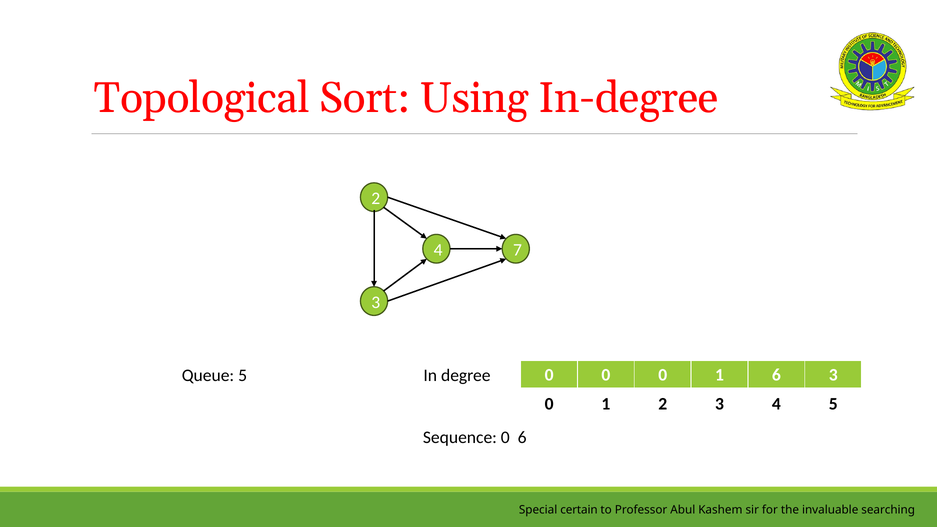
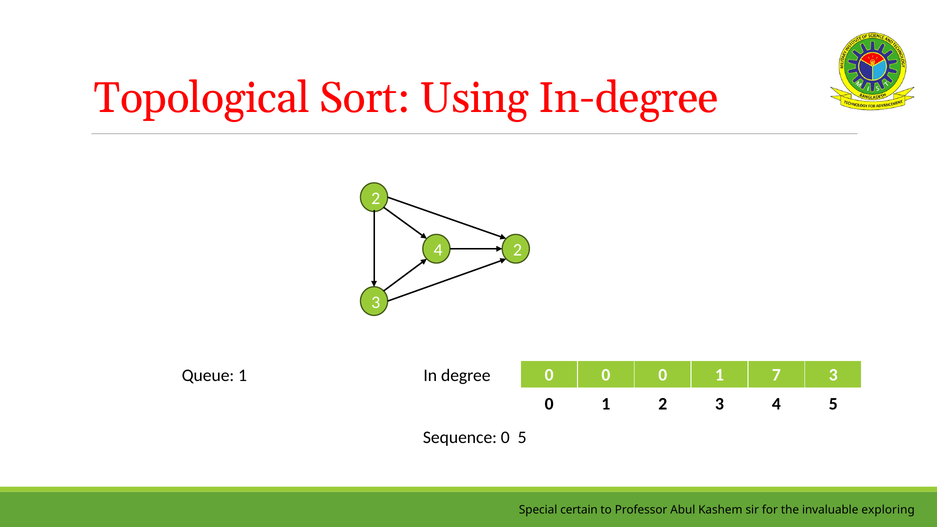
4 7: 7 -> 2
Queue 5: 5 -> 1
1 6: 6 -> 7
0 6: 6 -> 5
searching: searching -> exploring
